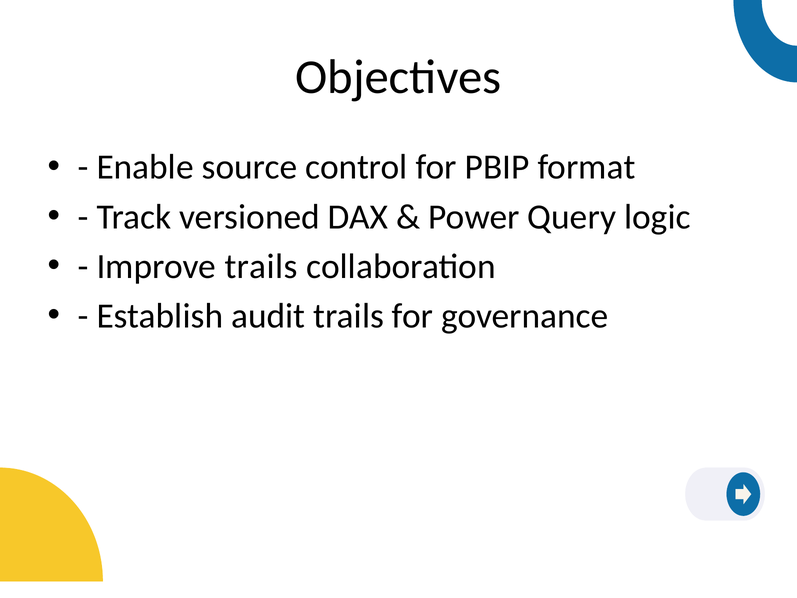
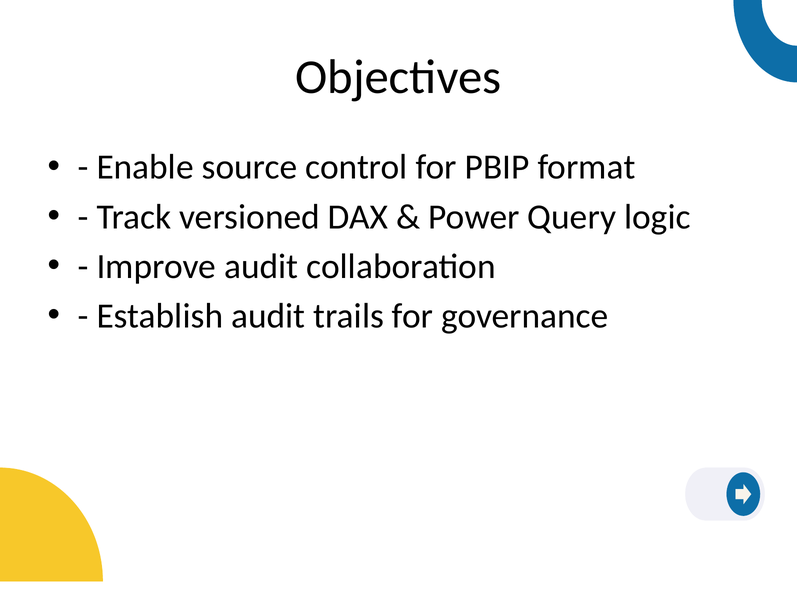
Improve trails: trails -> audit
